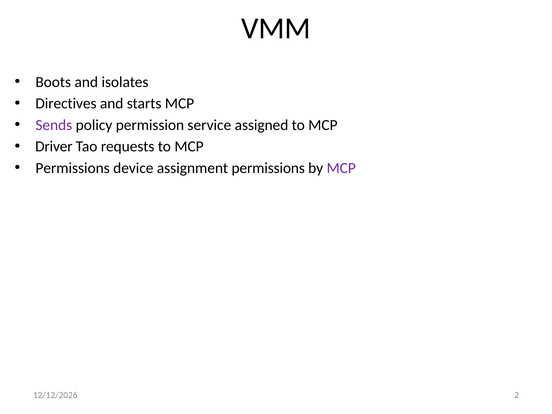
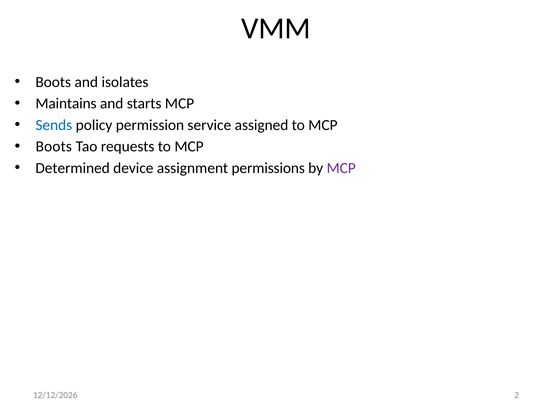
Directives: Directives -> Maintains
Sends colour: purple -> blue
Driver at (54, 147): Driver -> Boots
Permissions at (73, 168): Permissions -> Determined
